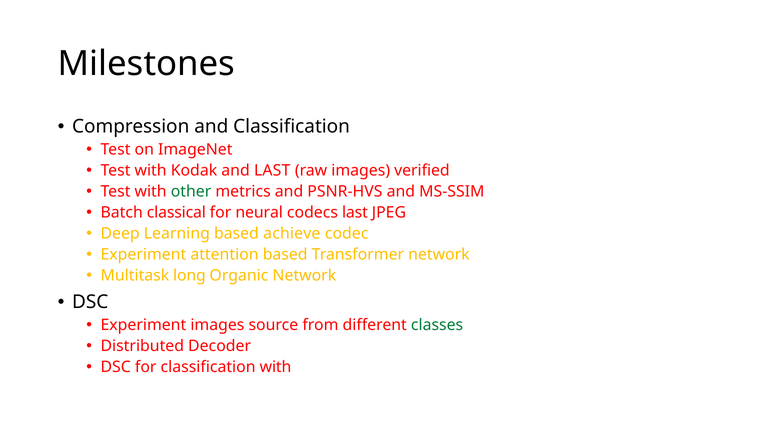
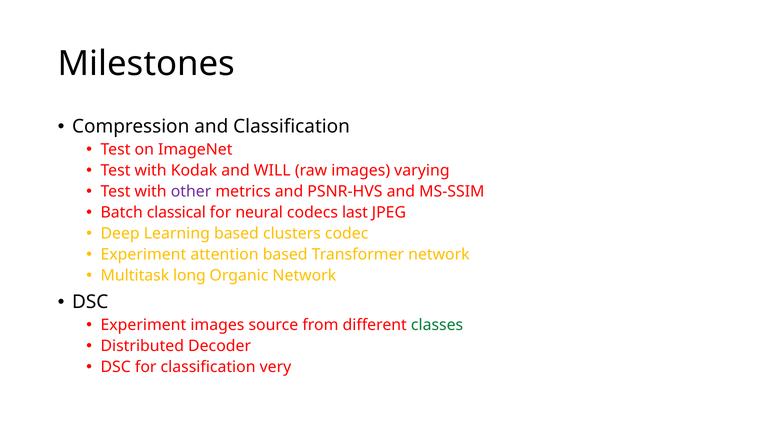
and LAST: LAST -> WILL
verified: verified -> varying
other colour: green -> purple
achieve: achieve -> clusters
classification with: with -> very
